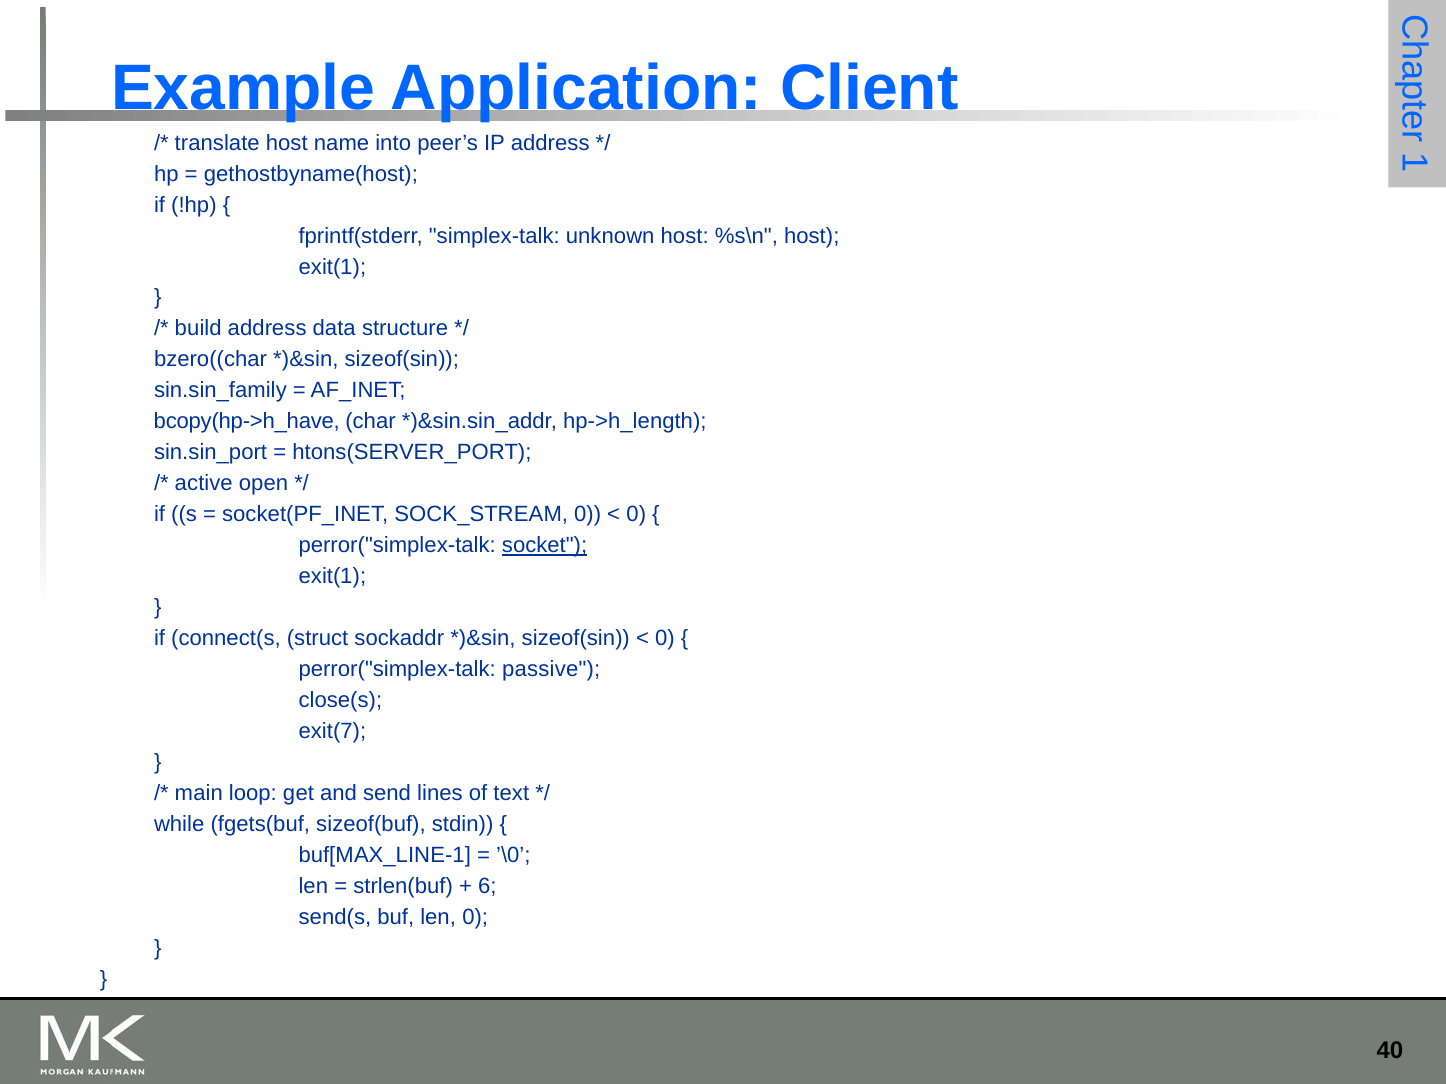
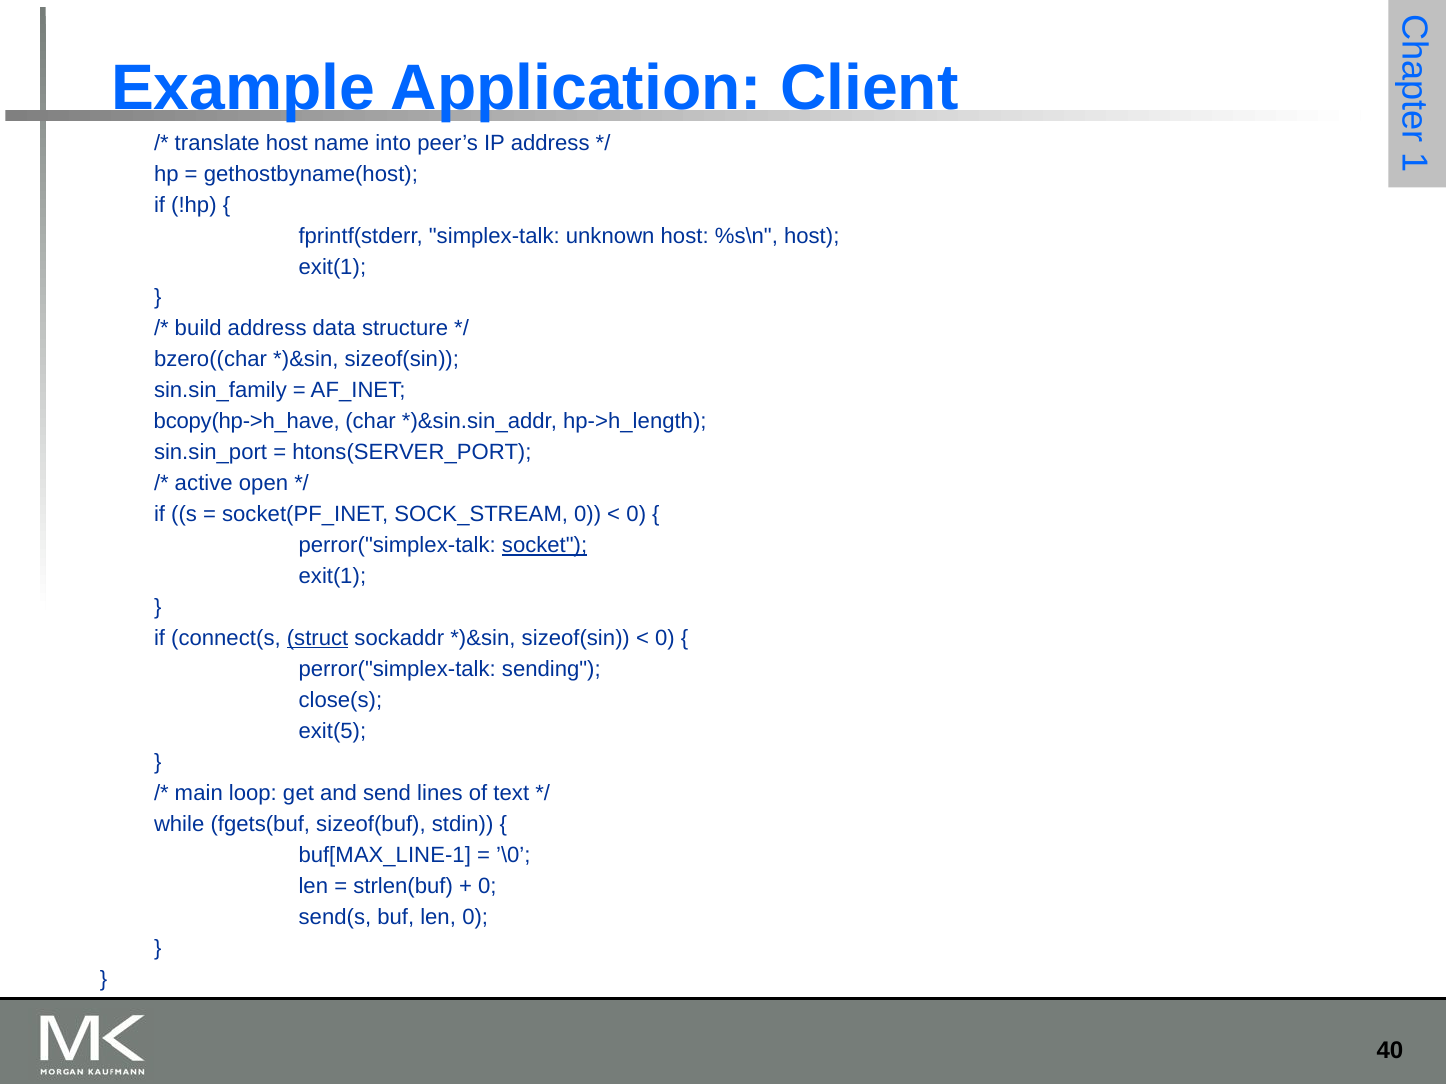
struct underline: none -> present
passive: passive -> sending
exit(7: exit(7 -> exit(5
6 at (487, 886): 6 -> 0
